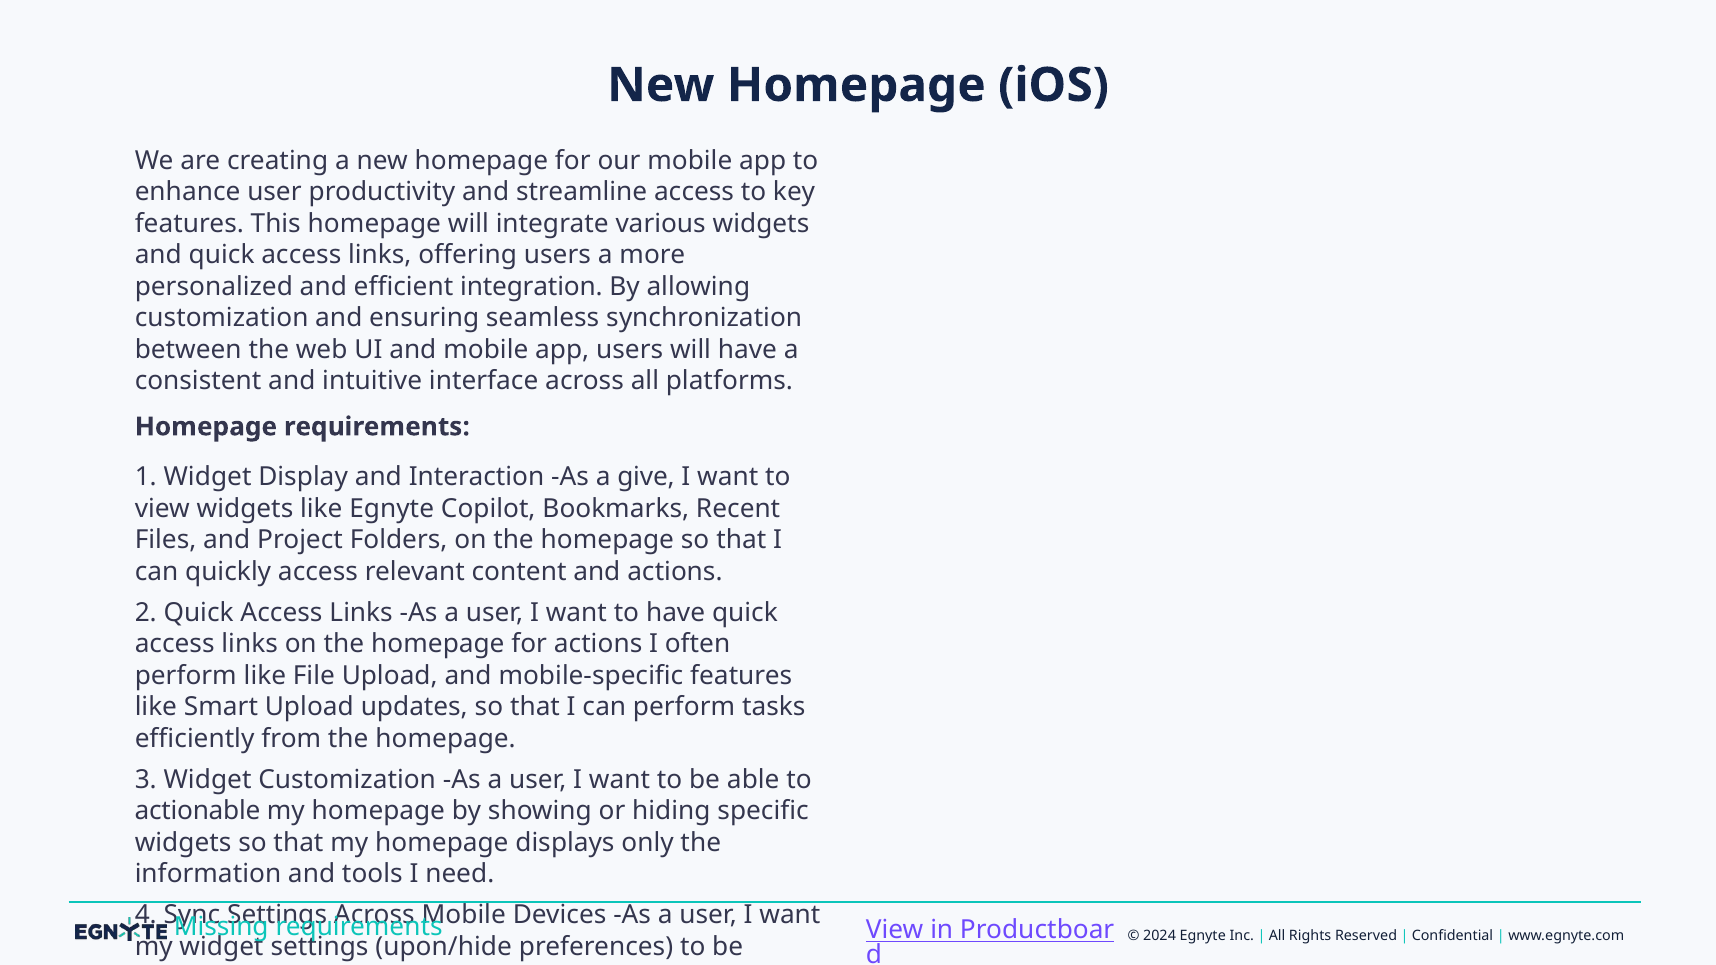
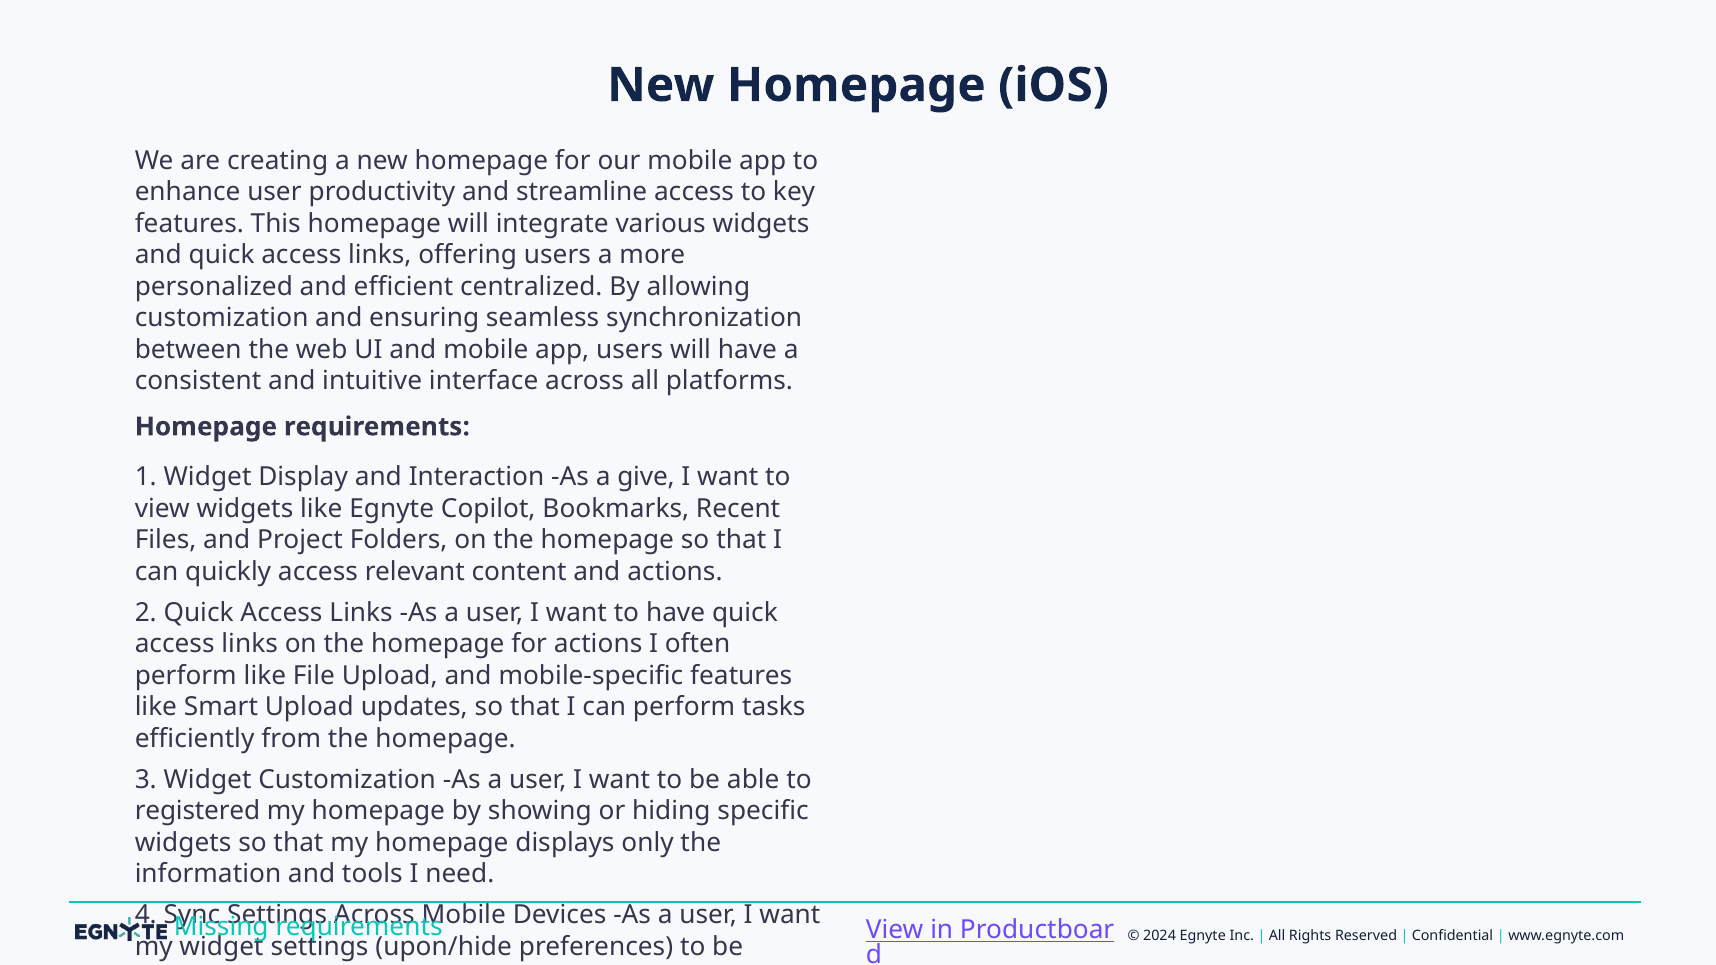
integration: integration -> centralized
actionable: actionable -> registered
